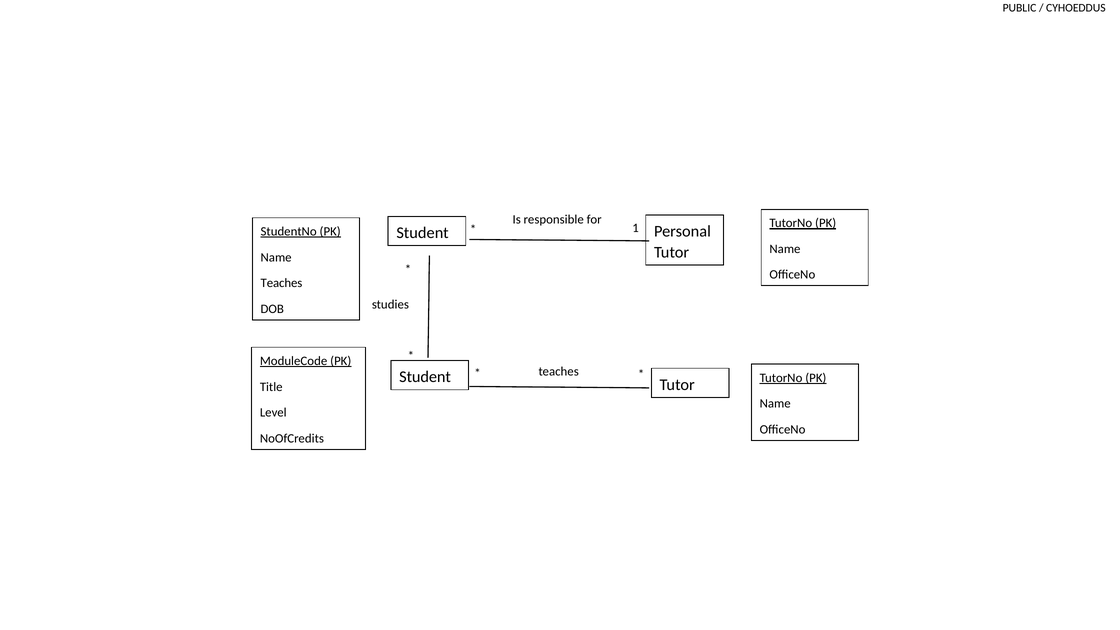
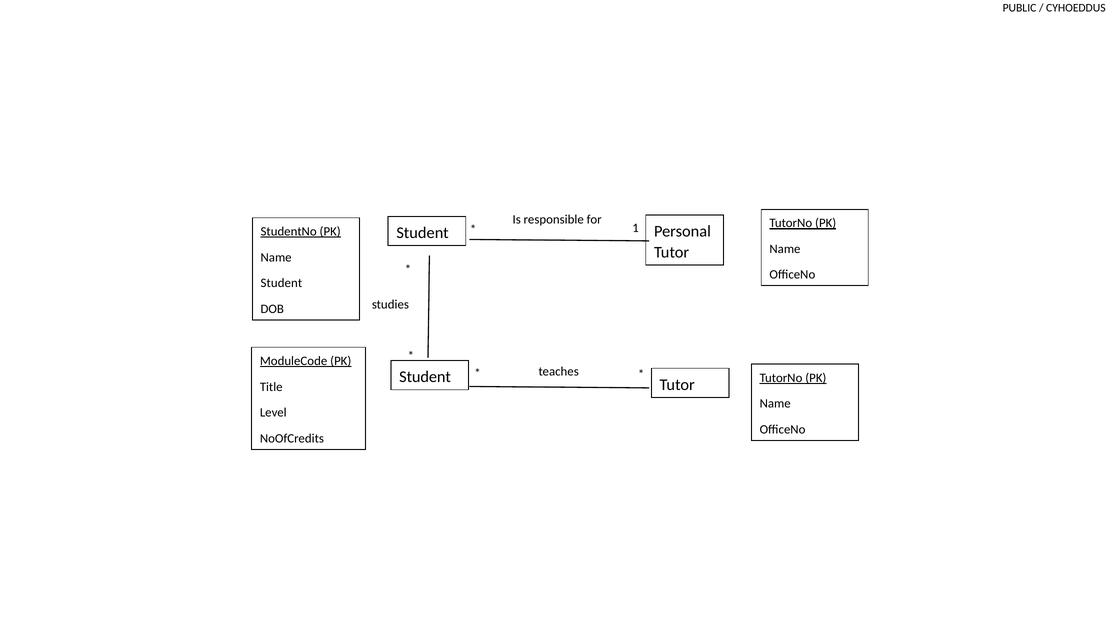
Teaches at (281, 283): Teaches -> Student
